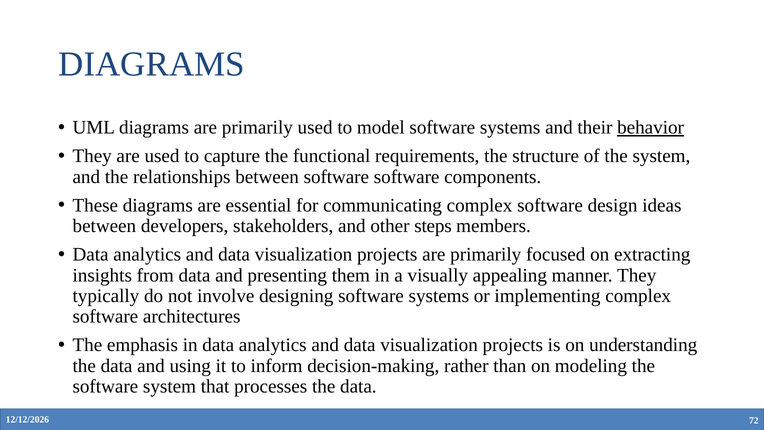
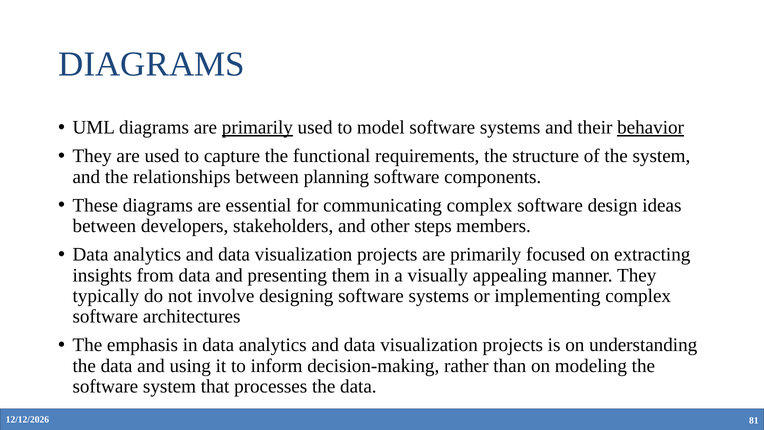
primarily at (257, 127) underline: none -> present
between software: software -> planning
72: 72 -> 81
